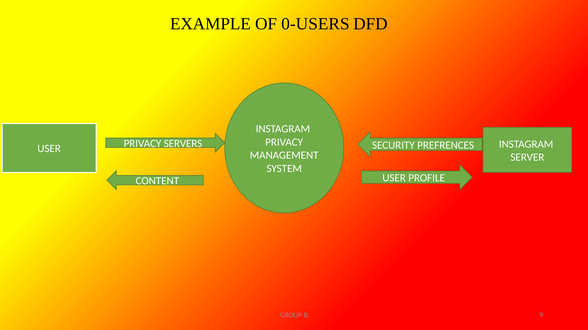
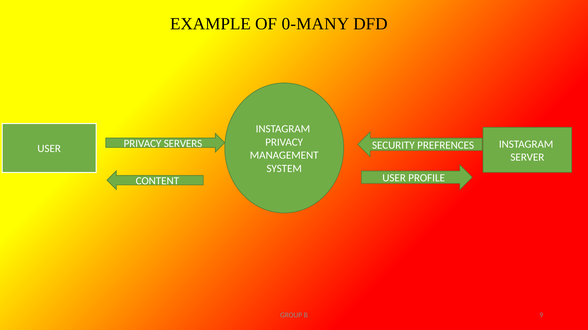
0-USERS: 0-USERS -> 0-MANY
